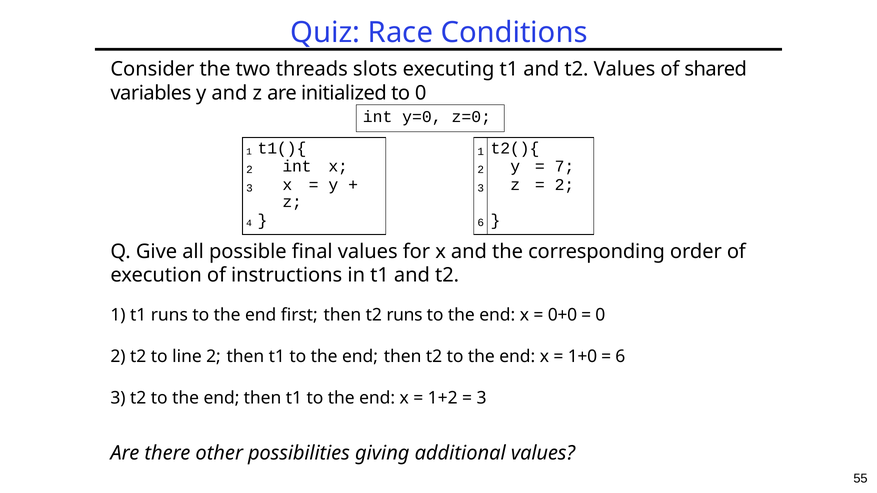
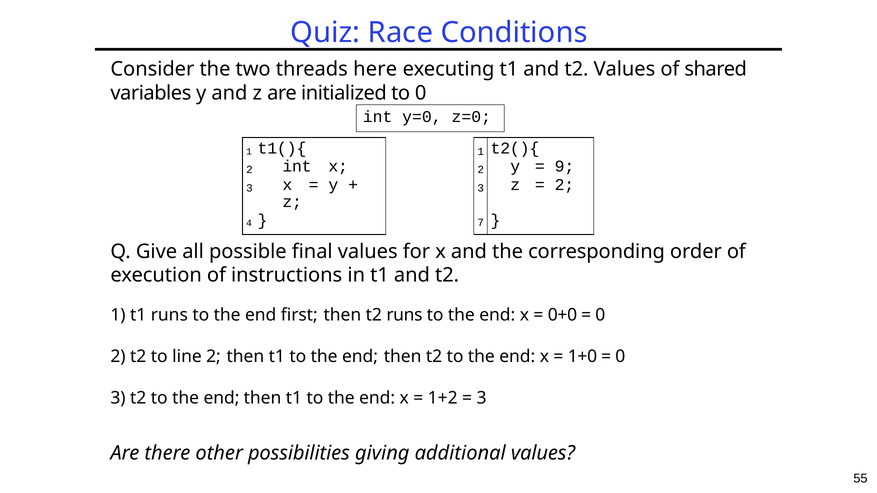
slots: slots -> here
7: 7 -> 9
6 at (481, 223): 6 -> 7
6 at (620, 357): 6 -> 0
